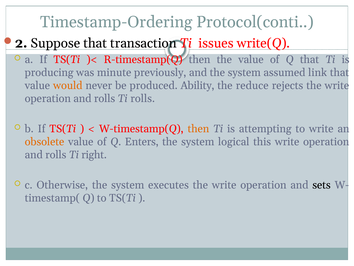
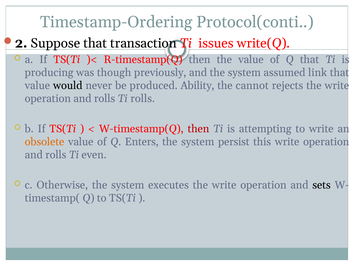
minute: minute -> though
would colour: orange -> black
reduce: reduce -> cannot
then at (198, 129) colour: orange -> red
logical: logical -> persist
right: right -> even
